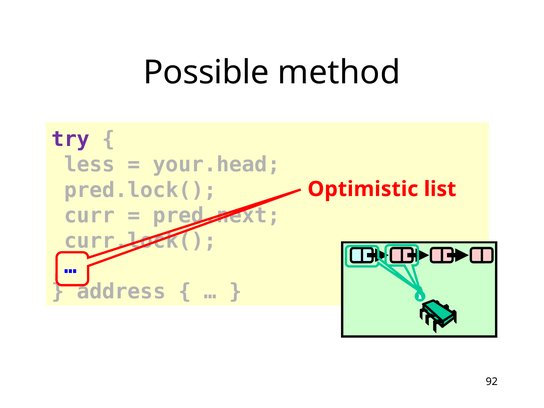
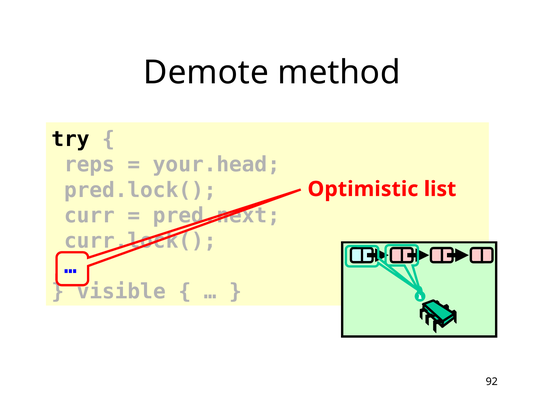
Possible: Possible -> Demote
try colour: purple -> black
less: less -> reps
address: address -> visible
